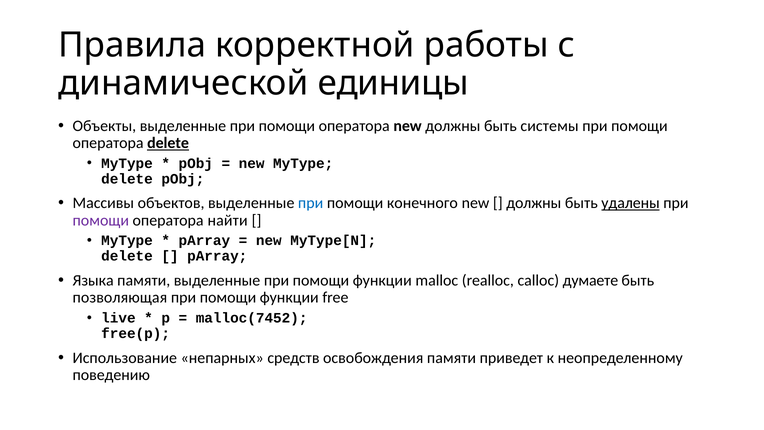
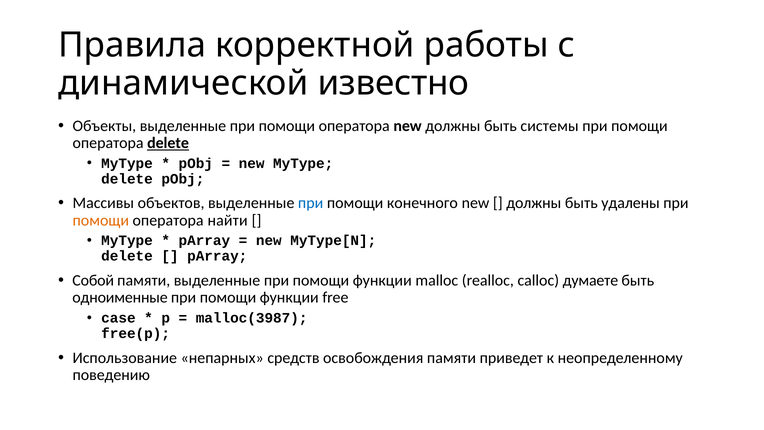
единицы: единицы -> известно
удалены underline: present -> none
помощи at (101, 220) colour: purple -> orange
Языка: Языка -> Собой
позволяющая: позволяющая -> одноименные
live: live -> case
malloc(7452: malloc(7452 -> malloc(3987
